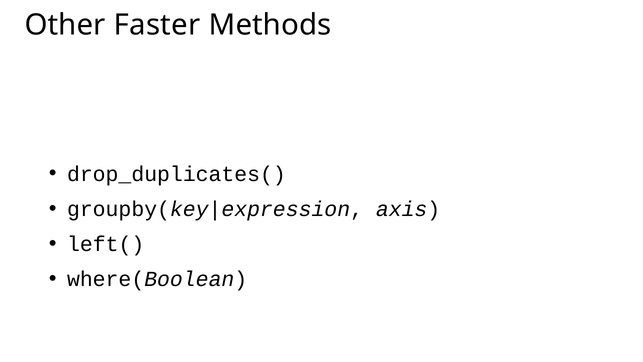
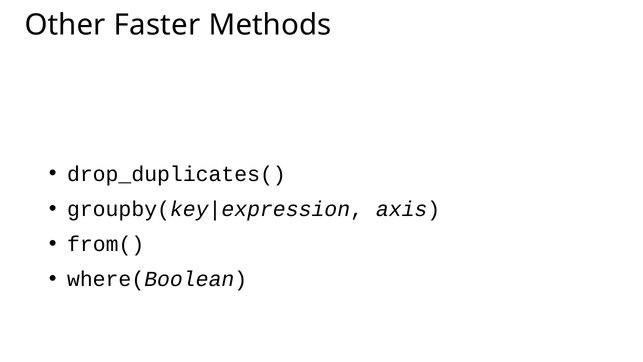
left(: left( -> from(
